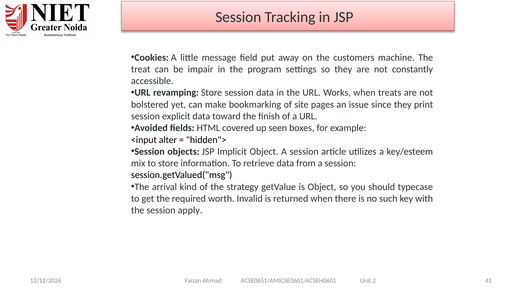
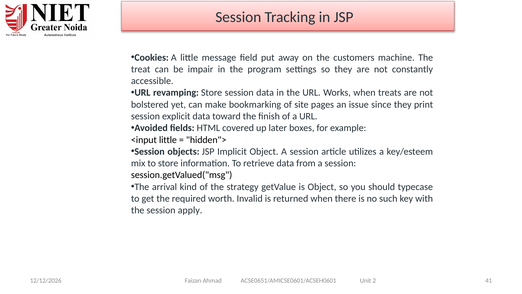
seen: seen -> later
<input alter: alter -> little
